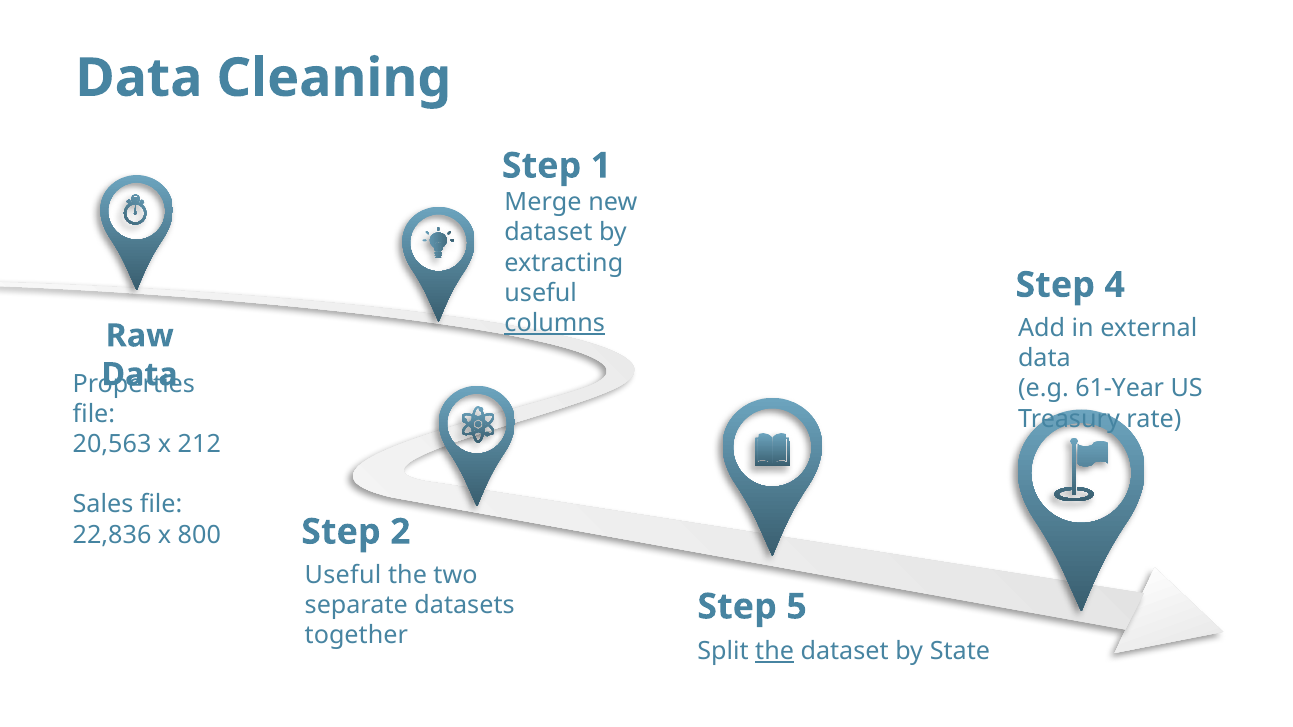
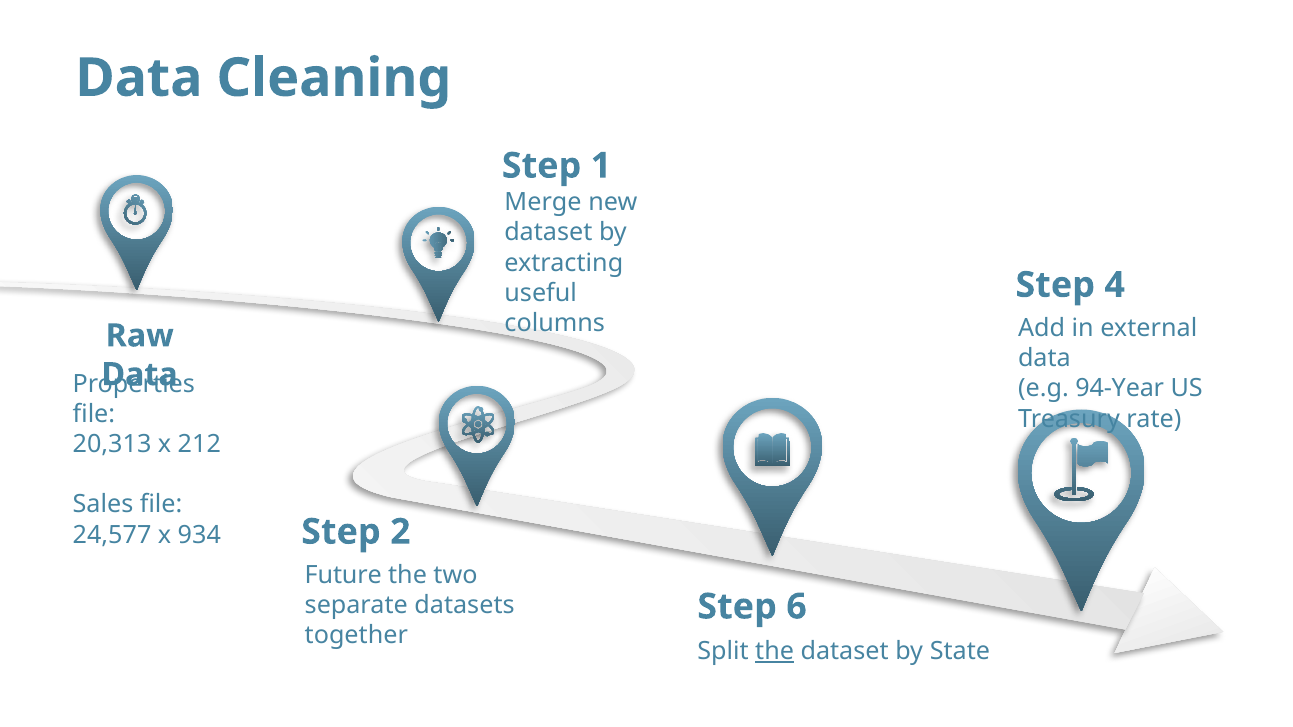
columns underline: present -> none
61-Year: 61-Year -> 94-Year
20,563: 20,563 -> 20,313
22,836: 22,836 -> 24,577
800: 800 -> 934
Useful at (343, 576): Useful -> Future
5: 5 -> 6
